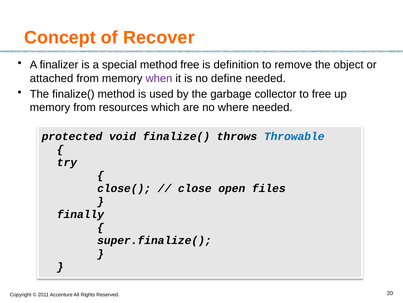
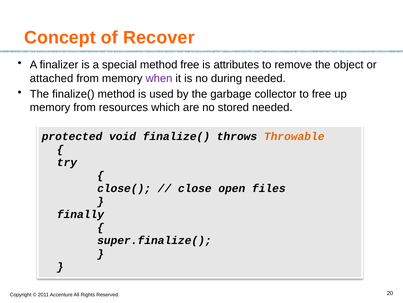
definition: definition -> attributes
define: define -> during
where: where -> stored
Throwable colour: blue -> orange
